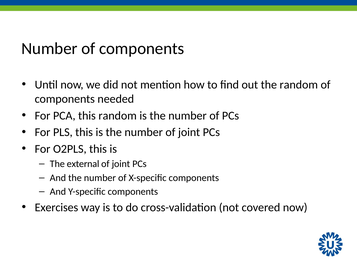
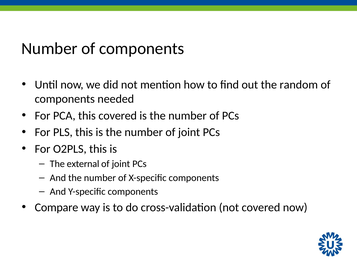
this random: random -> covered
Exercises: Exercises -> Compare
